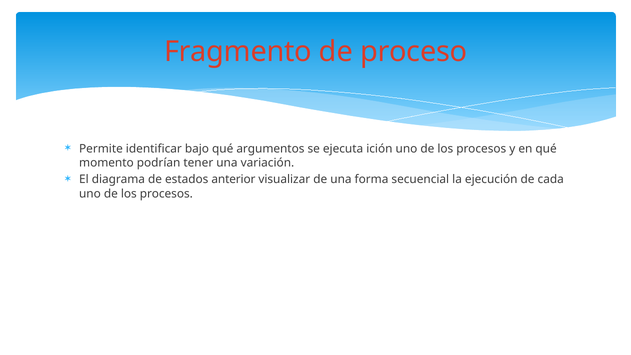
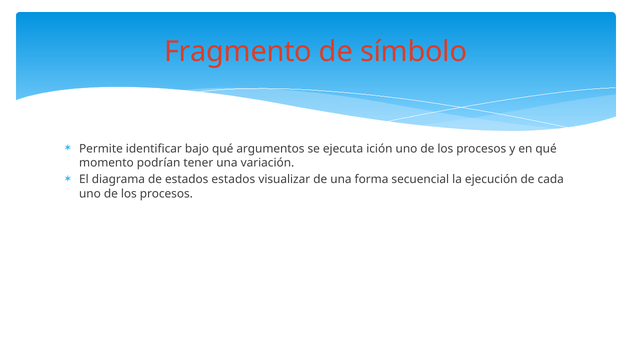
proceso: proceso -> símbolo
estados anterior: anterior -> estados
